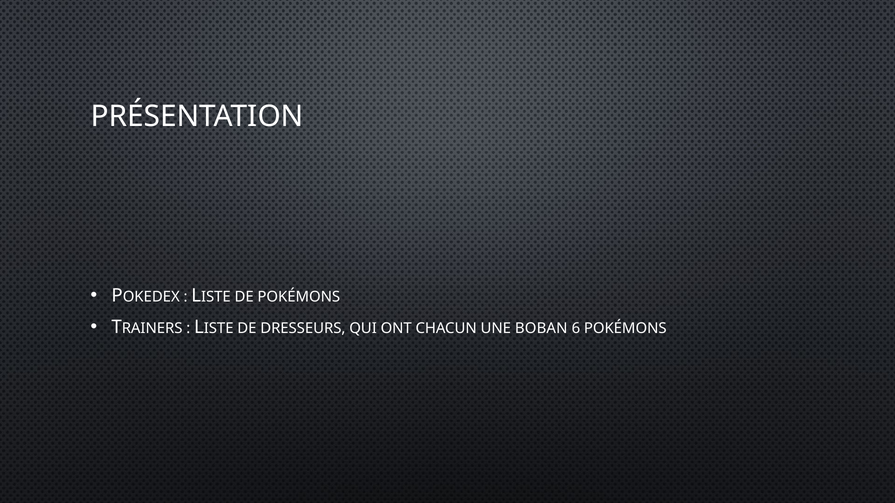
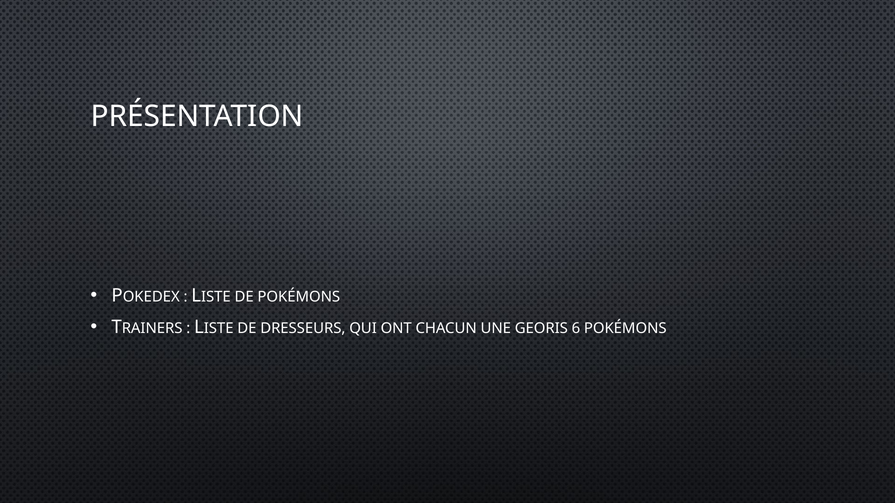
BOBAN: BOBAN -> GEORIS
